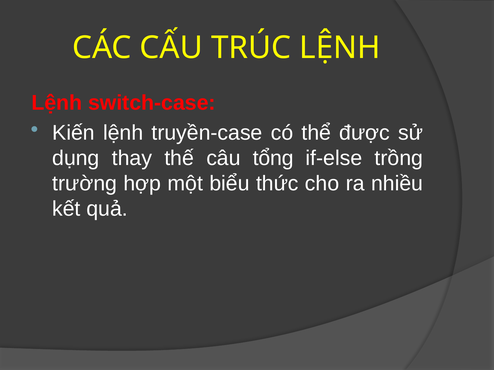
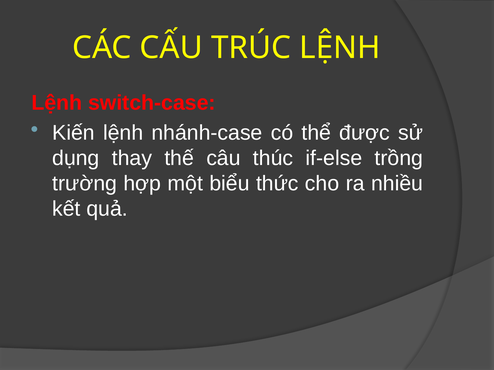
truyền-case: truyền-case -> nhánh-case
tổng: tổng -> thúc
